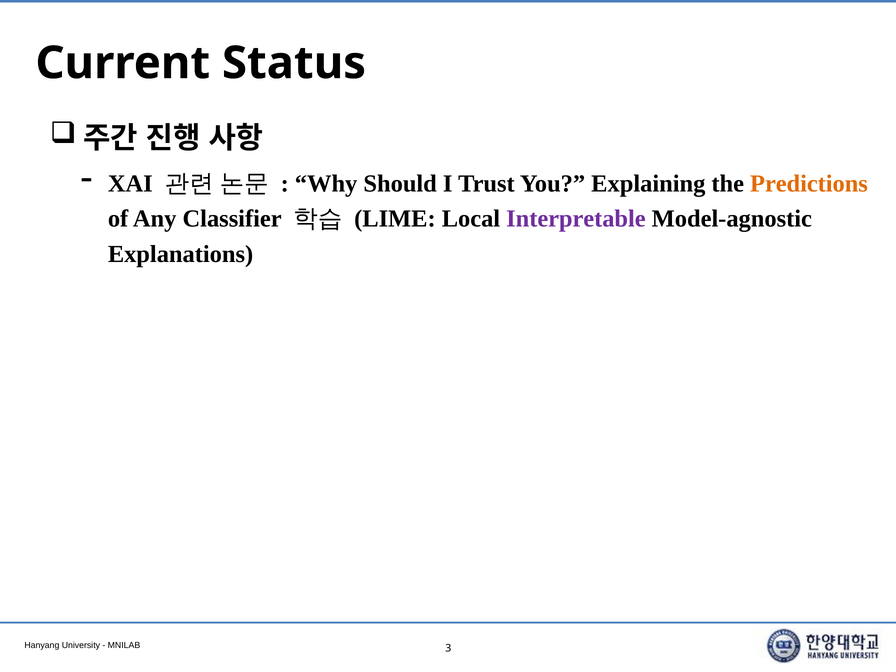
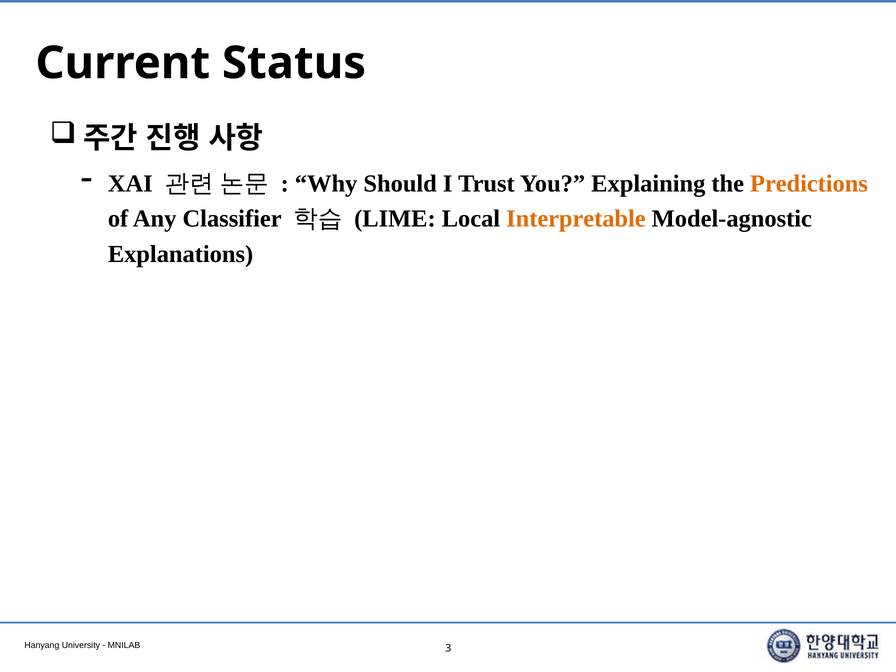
Interpretable colour: purple -> orange
